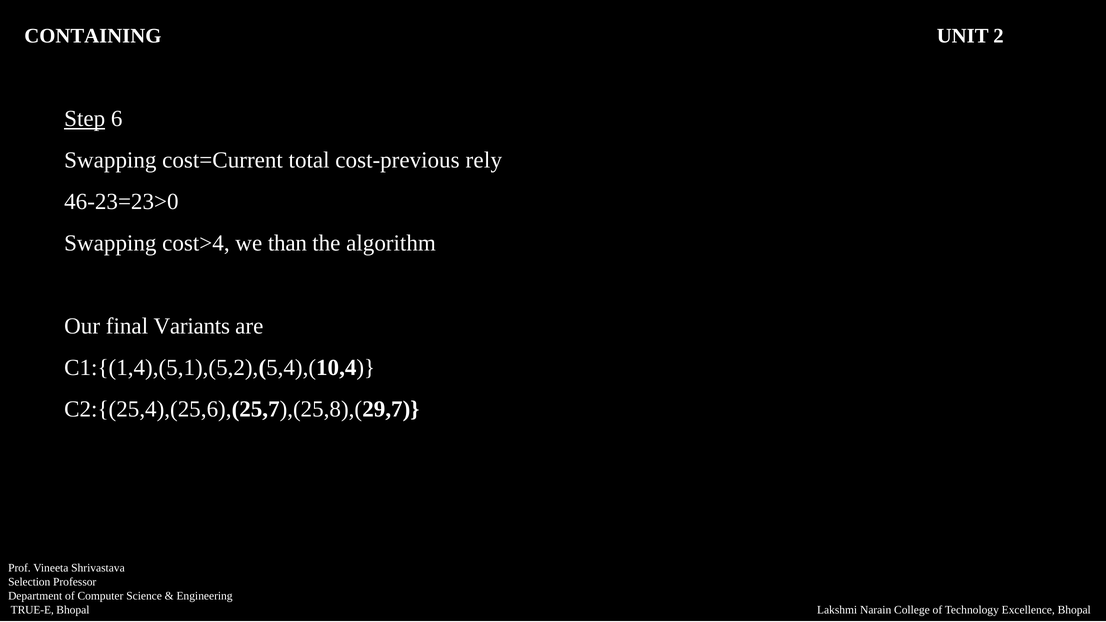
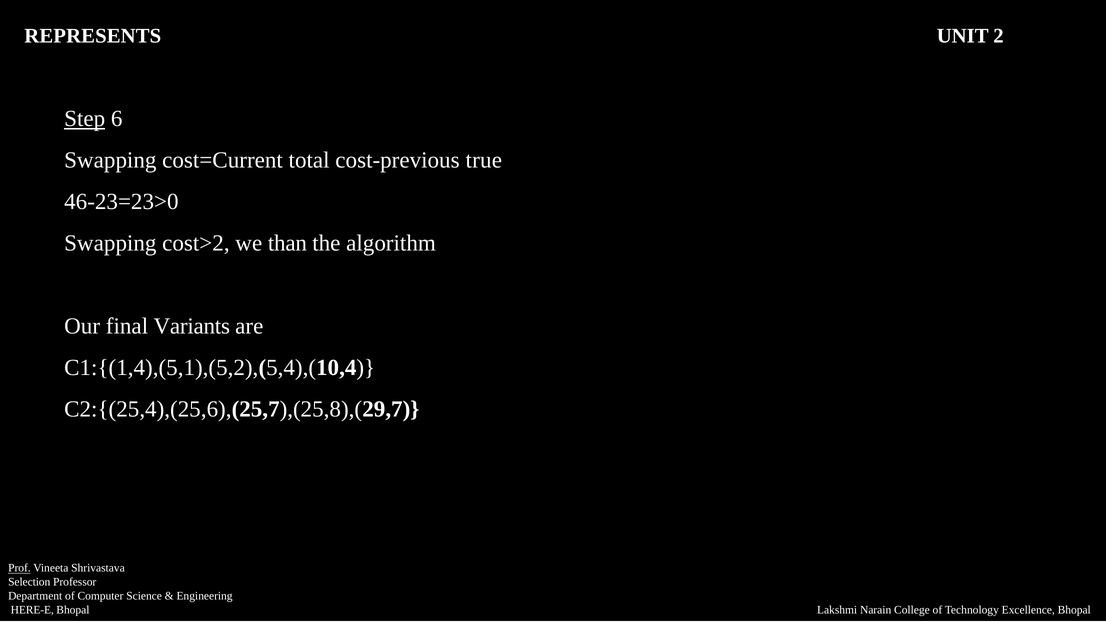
CONTAINING: CONTAINING -> REPRESENTS
rely: rely -> true
cost>4: cost>4 -> cost>2
Prof underline: none -> present
TRUE-E: TRUE-E -> HERE-E
